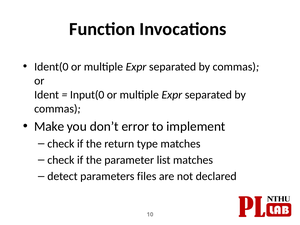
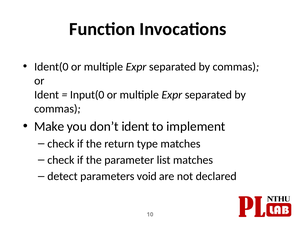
don’t error: error -> ident
files: files -> void
